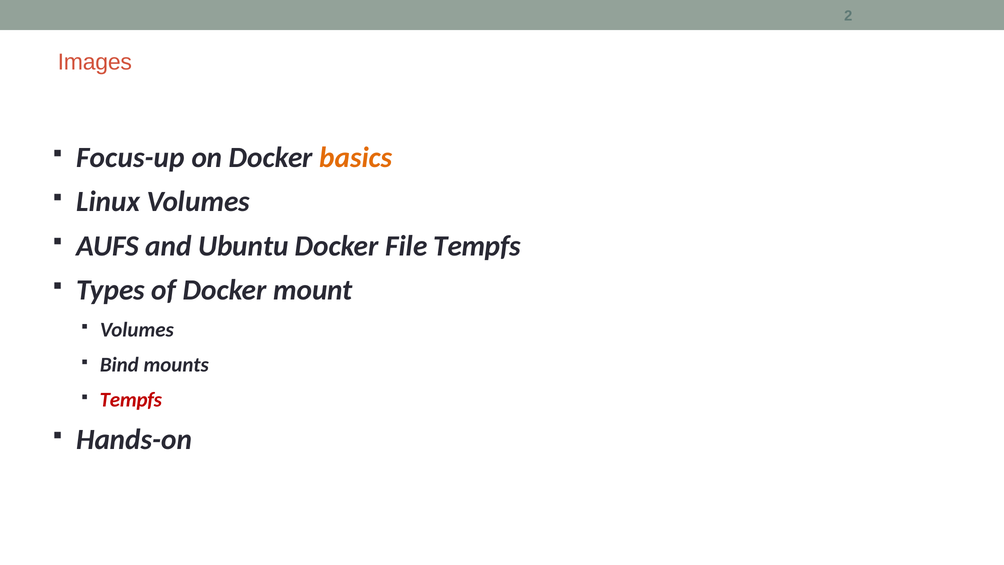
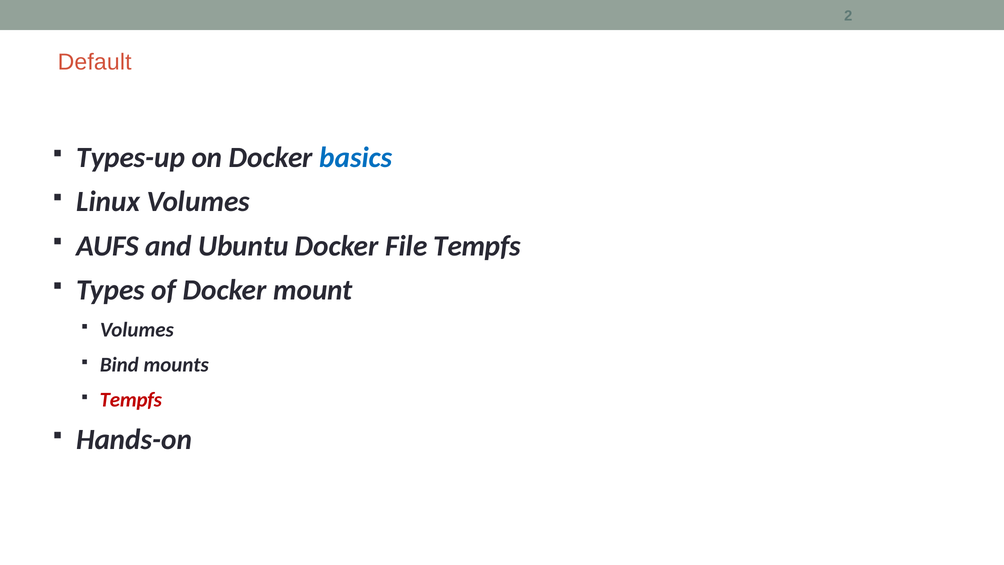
Images: Images -> Default
Focus-up: Focus-up -> Types-up
basics colour: orange -> blue
